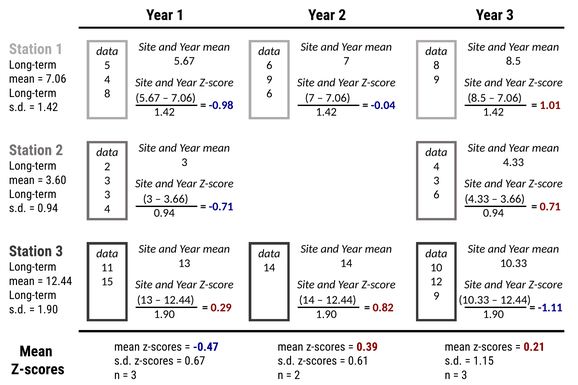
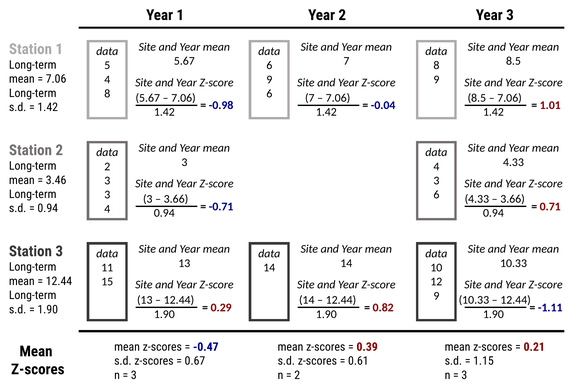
3.60: 3.60 -> 3.46
